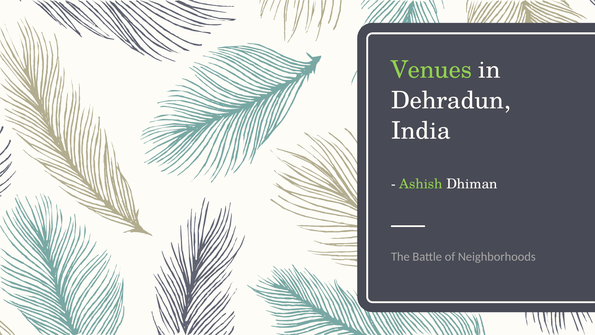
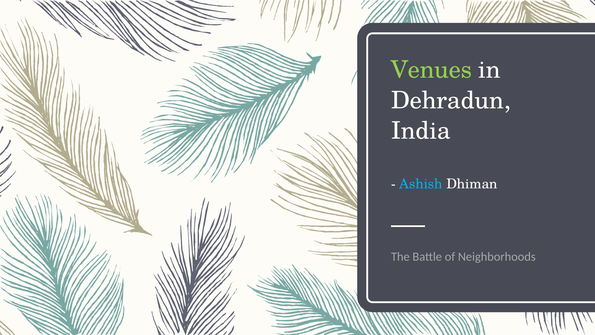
Ashish colour: light green -> light blue
